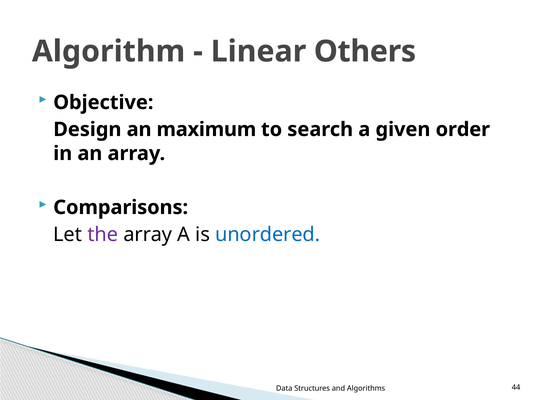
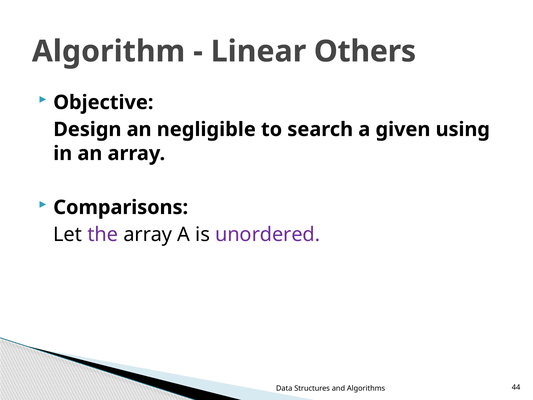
maximum: maximum -> negligible
order: order -> using
unordered colour: blue -> purple
